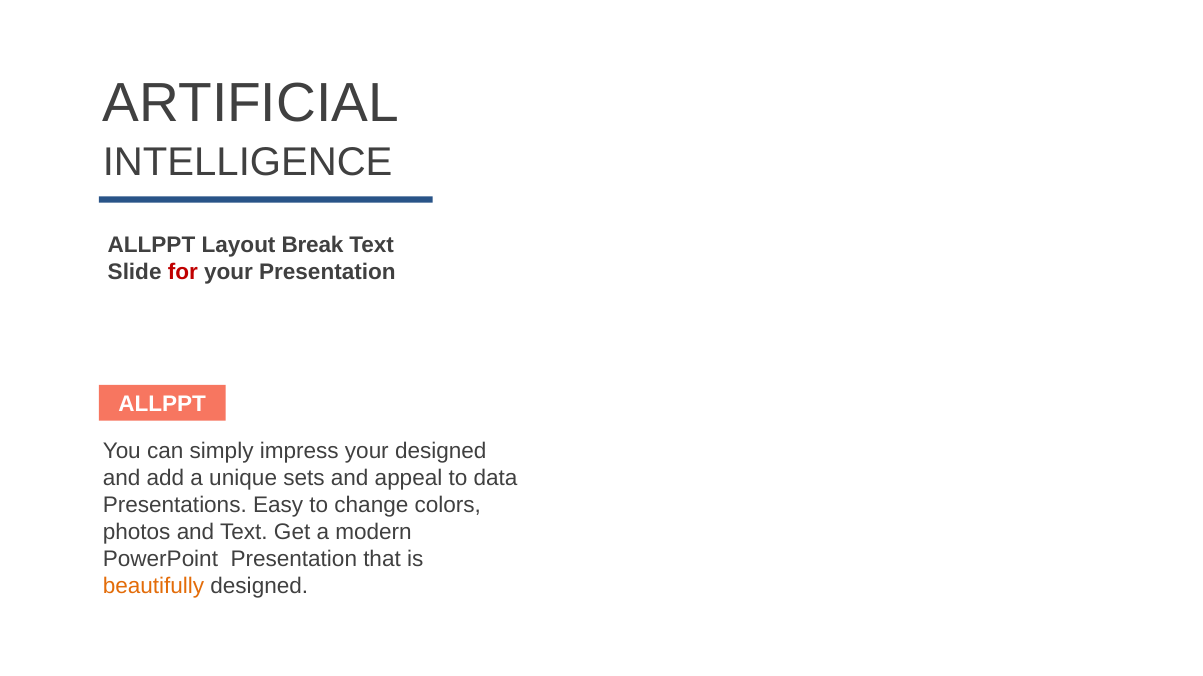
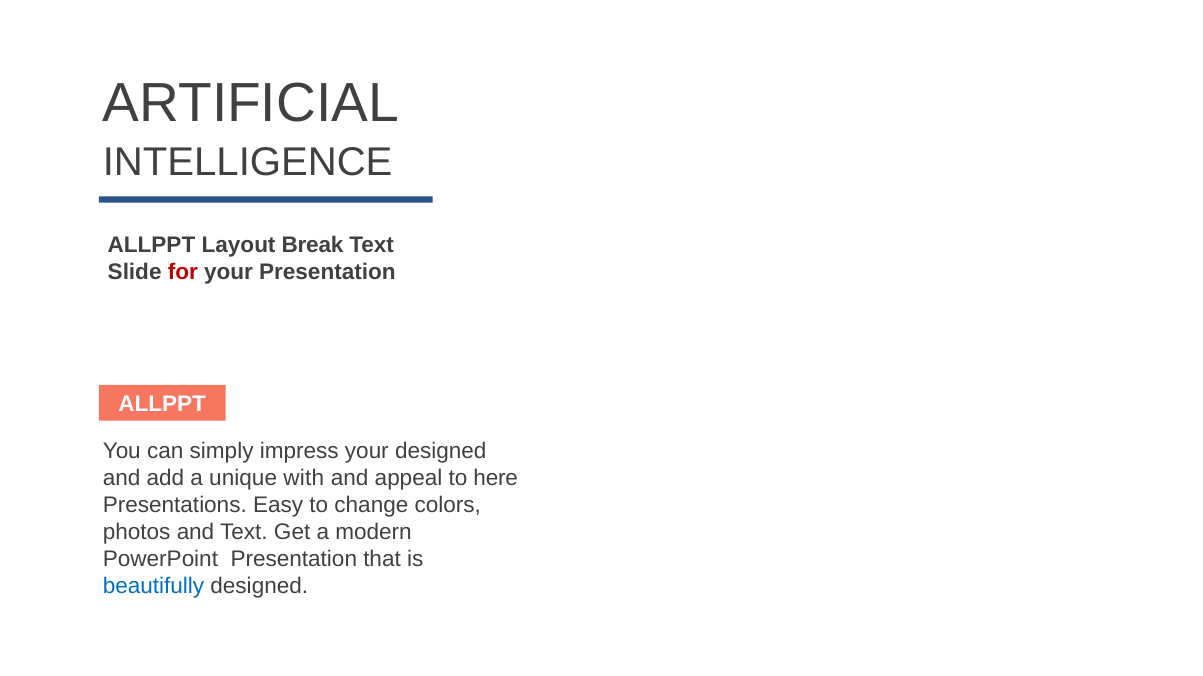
sets: sets -> with
data: data -> here
beautifully colour: orange -> blue
